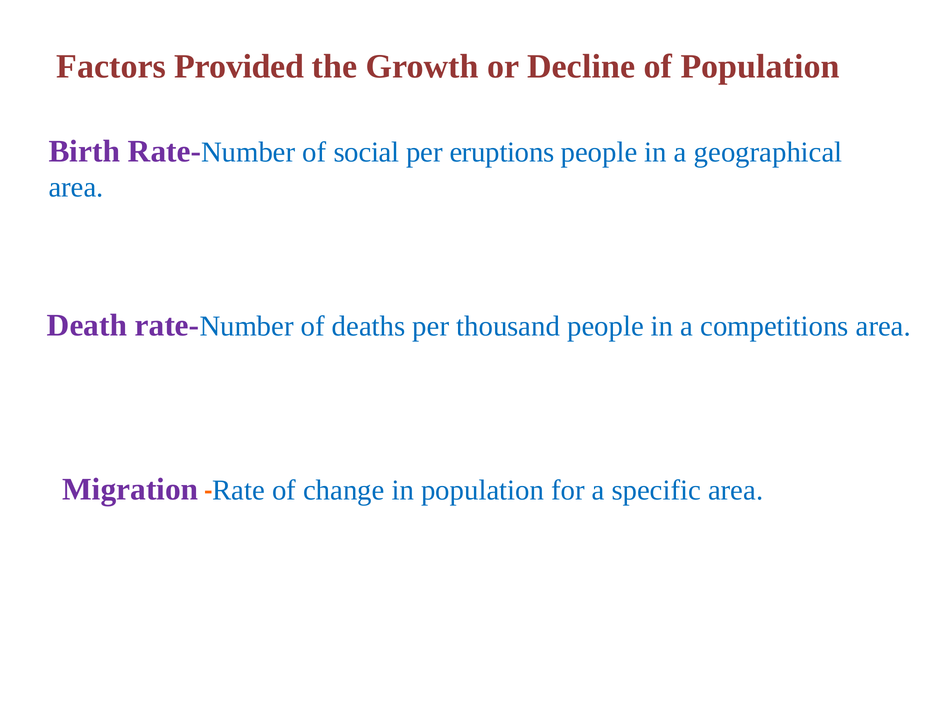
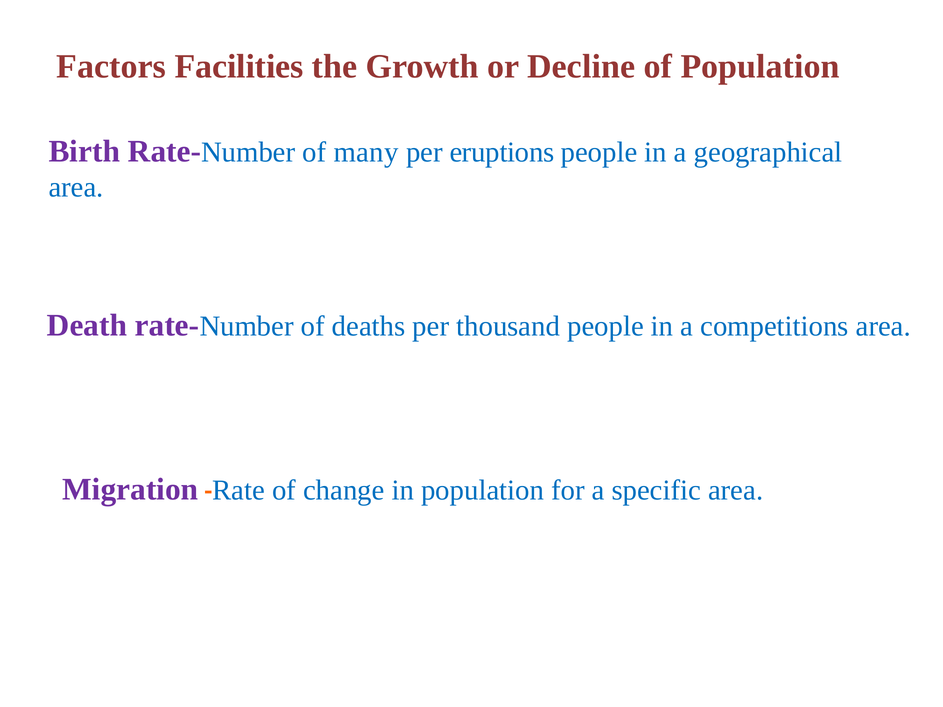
Provided: Provided -> Facilities
social: social -> many
